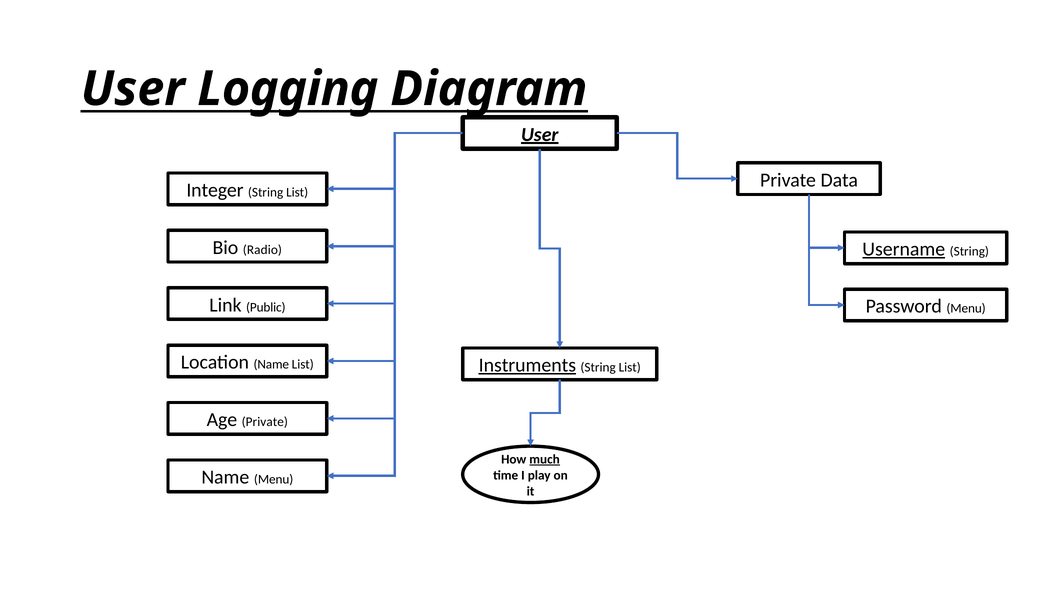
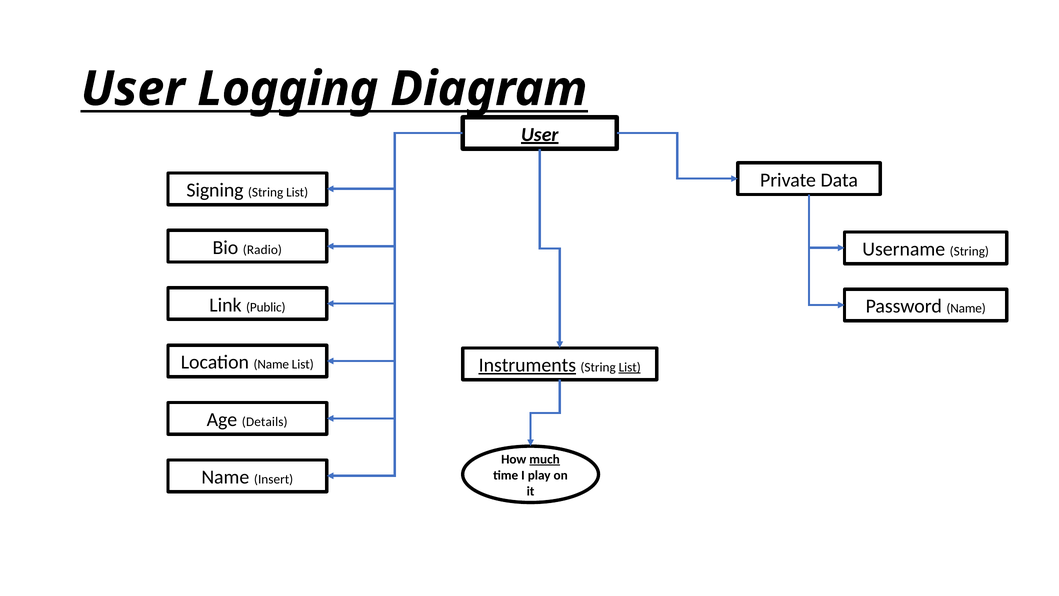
Integer: Integer -> Signing
Username underline: present -> none
Password Menu: Menu -> Name
List at (630, 367) underline: none -> present
Age Private: Private -> Details
Name Menu: Menu -> Insert
